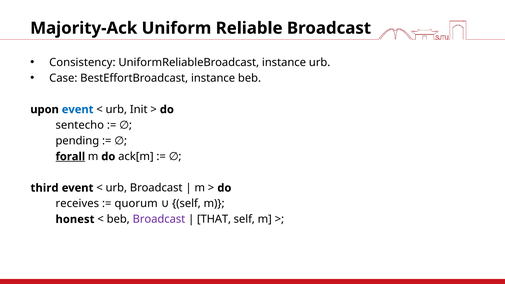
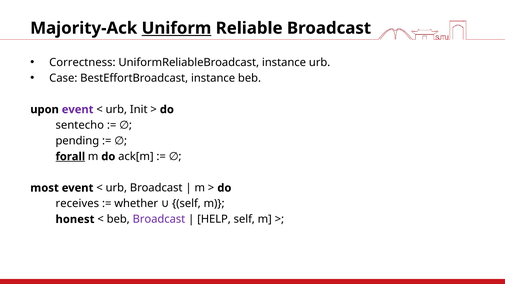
Uniform underline: none -> present
Consistency: Consistency -> Correctness
event at (78, 110) colour: blue -> purple
third: third -> most
quorum: quorum -> whether
THAT: THAT -> HELP
